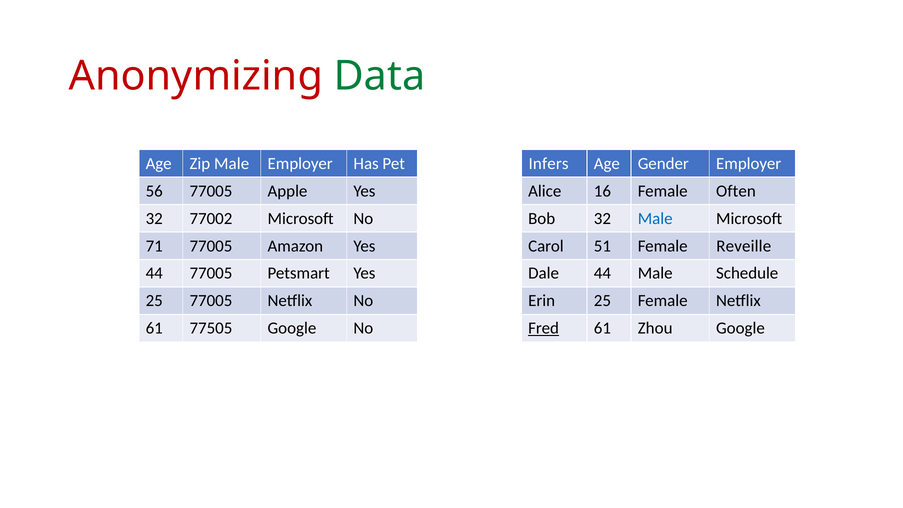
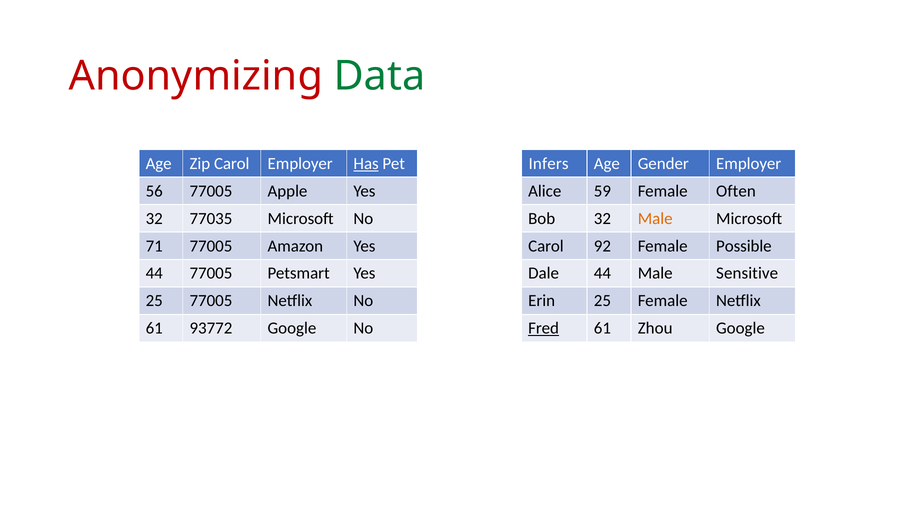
Zip Male: Male -> Carol
Has underline: none -> present
16: 16 -> 59
77002: 77002 -> 77035
Male at (655, 218) colour: blue -> orange
51: 51 -> 92
Reveille: Reveille -> Possible
Schedule: Schedule -> Sensitive
77505: 77505 -> 93772
